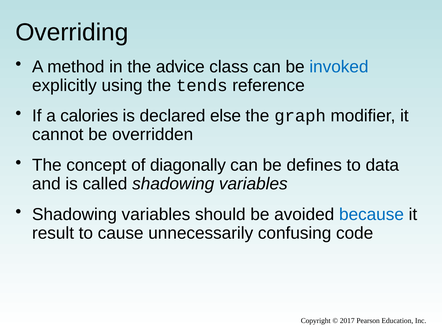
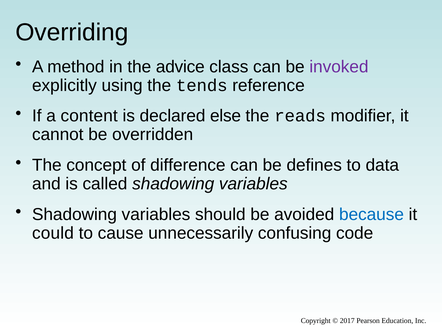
invoked colour: blue -> purple
calories: calories -> content
graph: graph -> reads
diagonally: diagonally -> difference
result: result -> could
